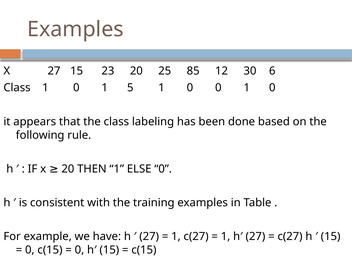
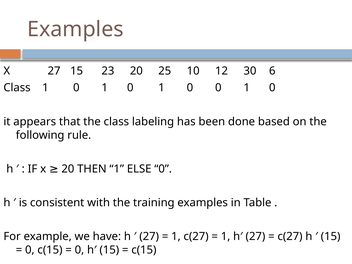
85: 85 -> 10
5 at (130, 88): 5 -> 0
